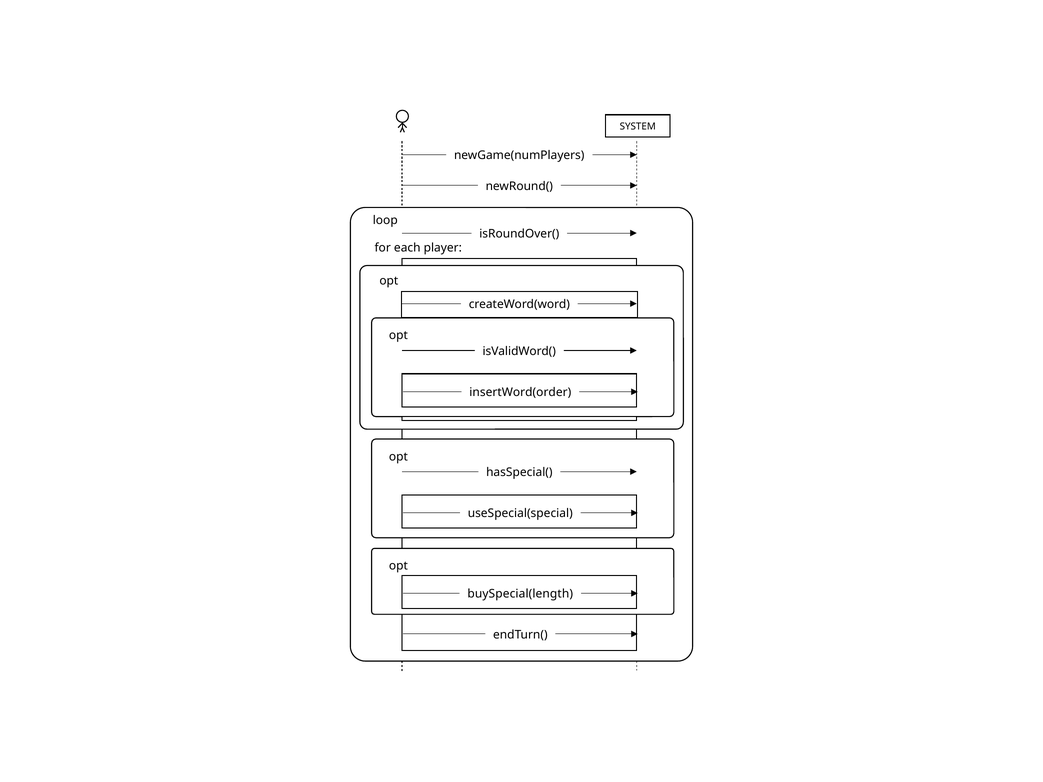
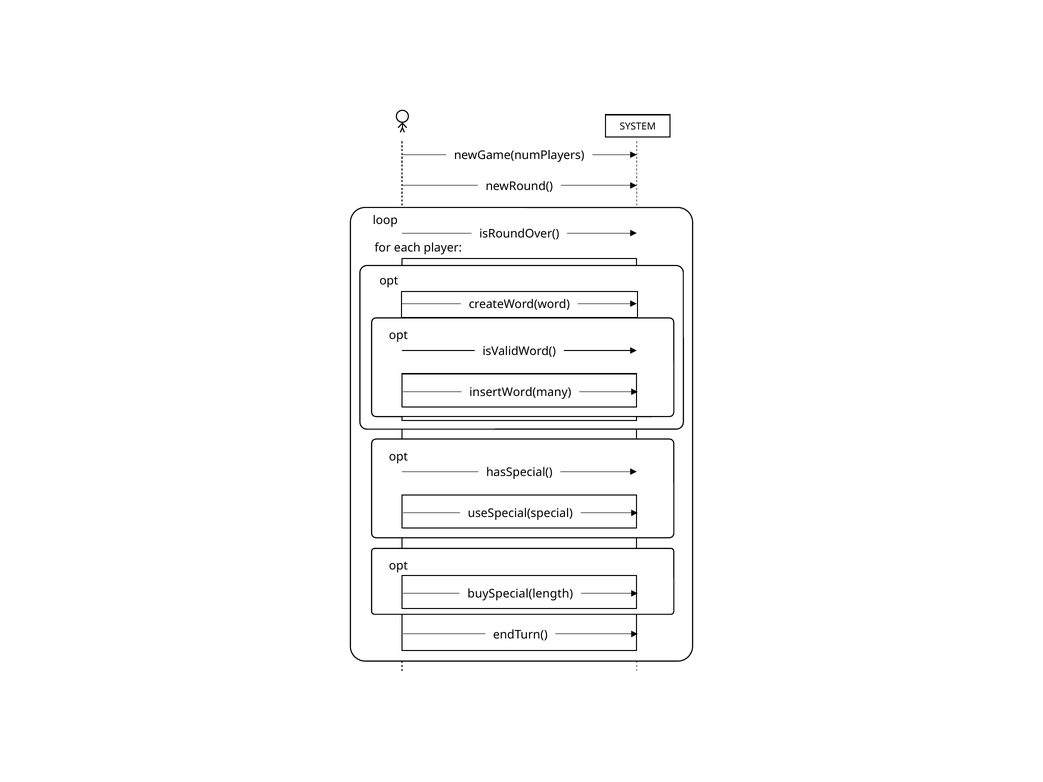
insertWord(order: insertWord(order -> insertWord(many
